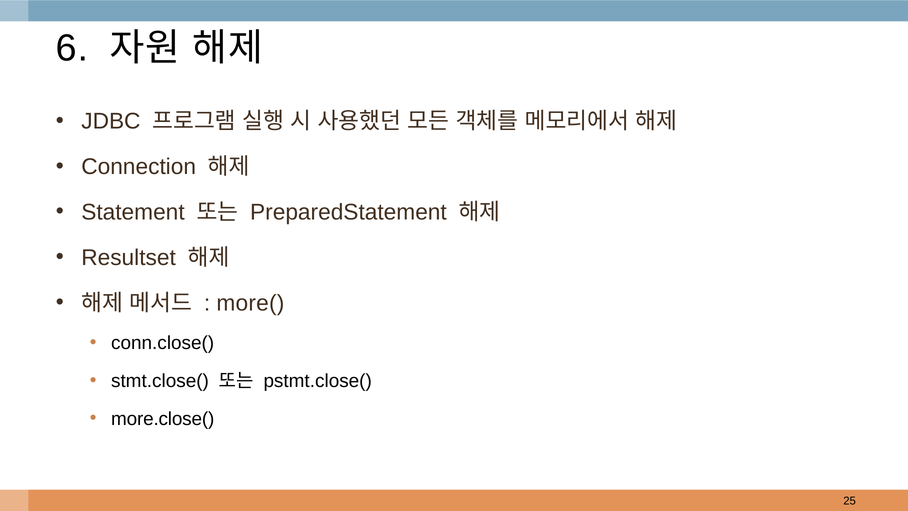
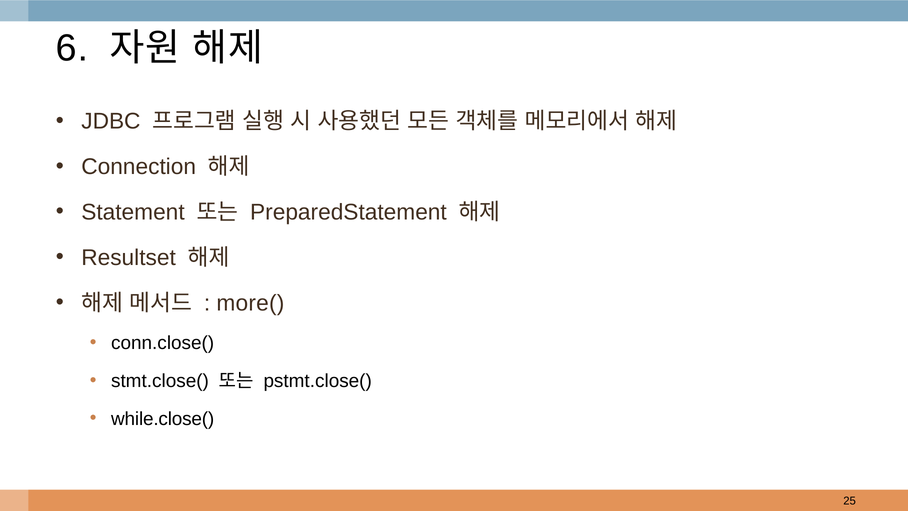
more.close(: more.close( -> while.close(
